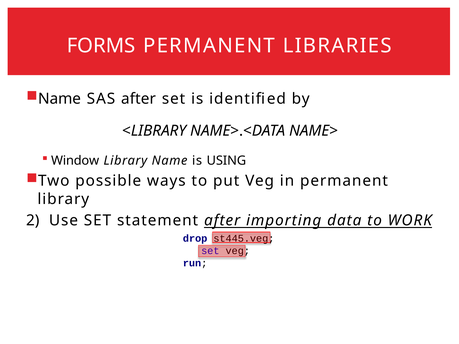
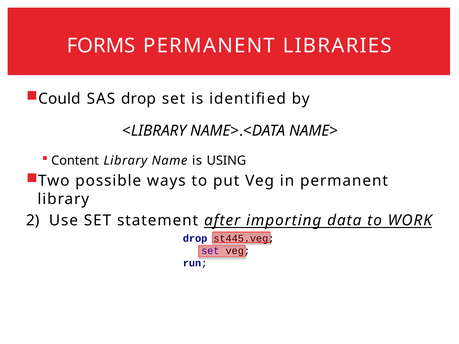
Name at (60, 99): Name -> Could
SAS after: after -> drop
Window: Window -> Content
